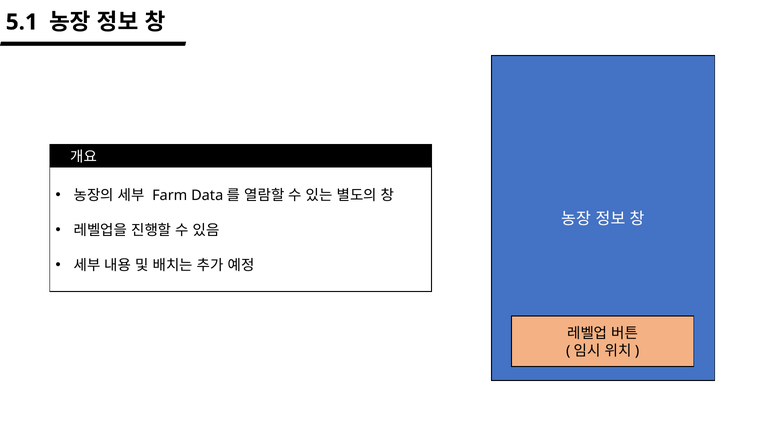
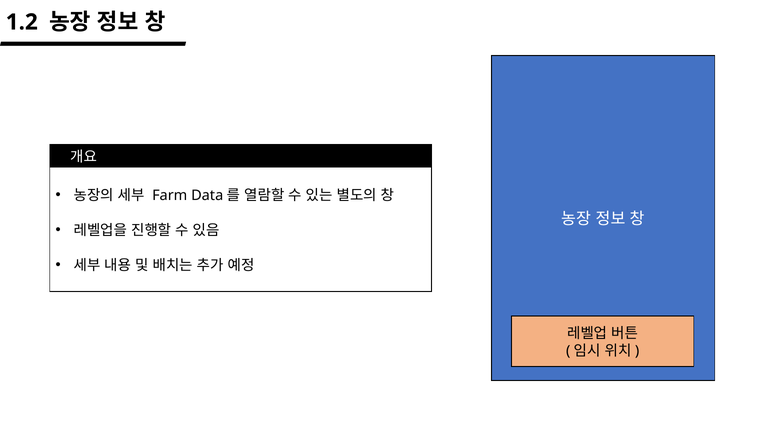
5.1: 5.1 -> 1.2
